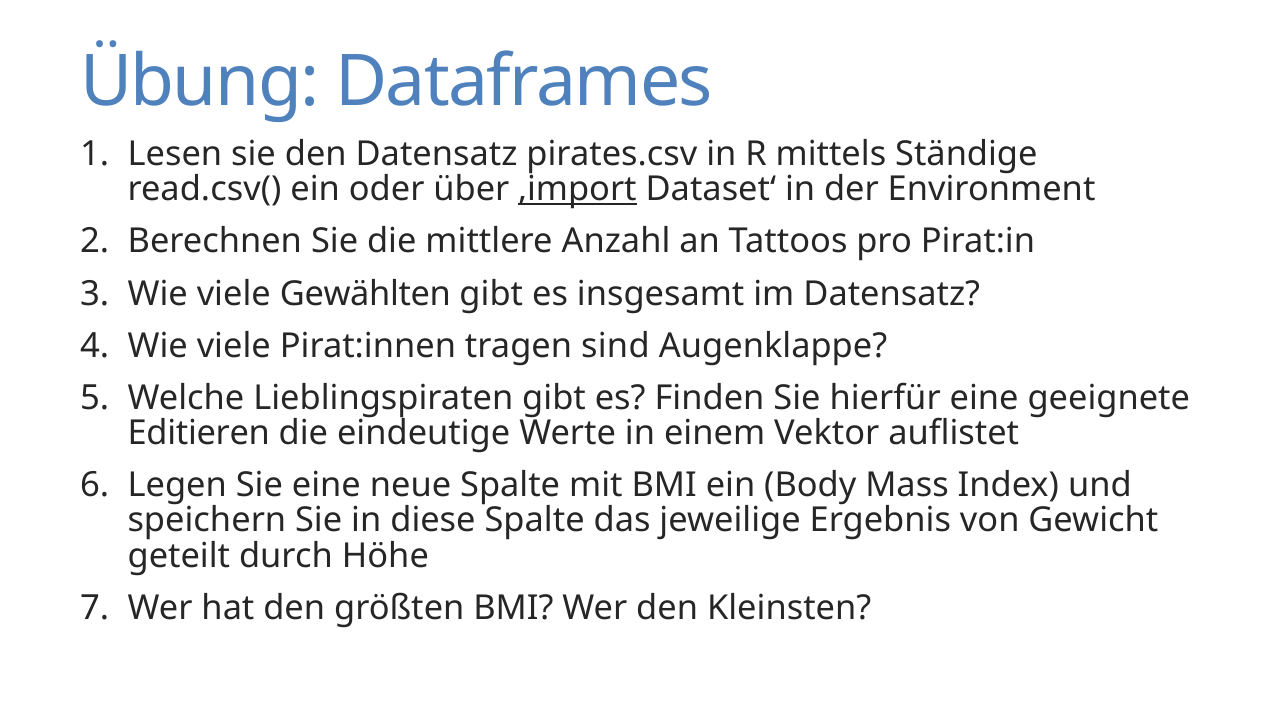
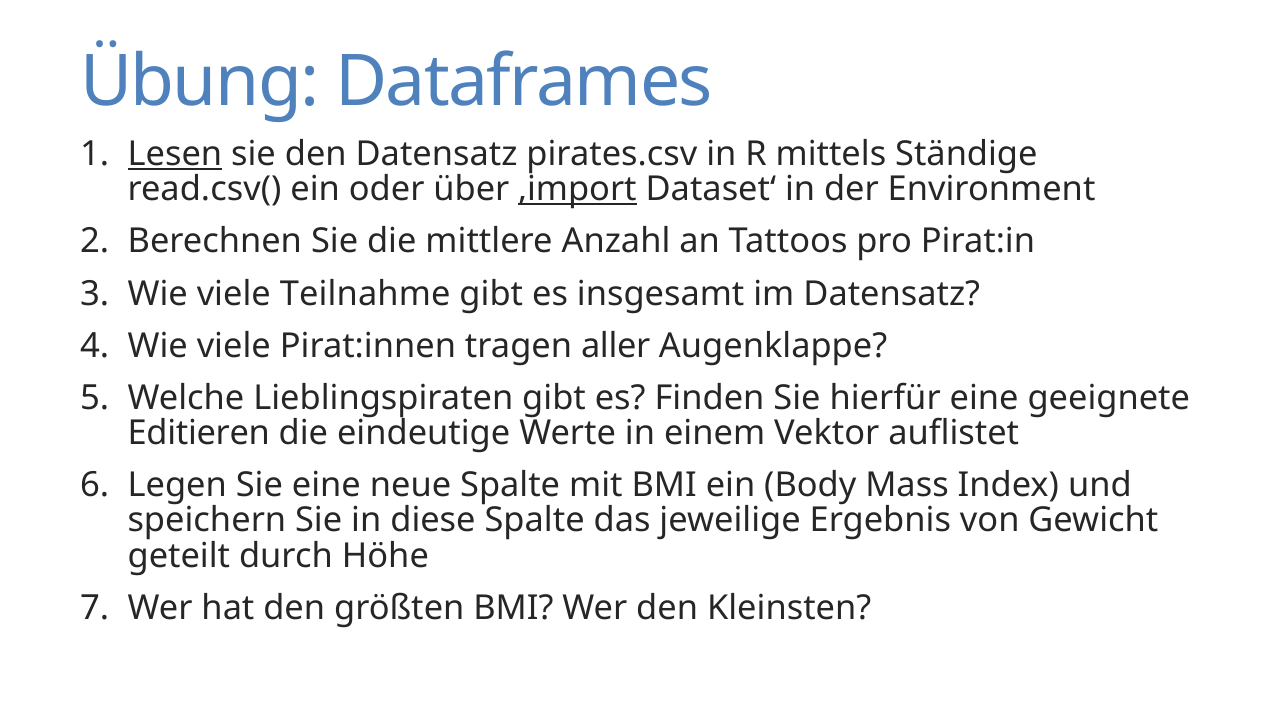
Lesen underline: none -> present
Gewählten: Gewählten -> Teilnahme
sind: sind -> aller
